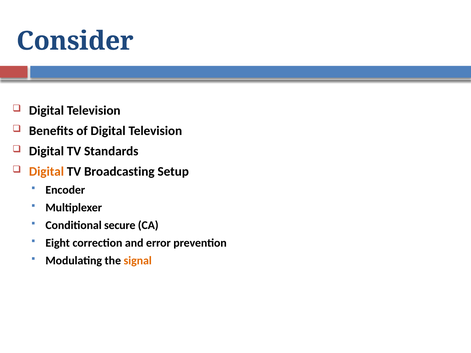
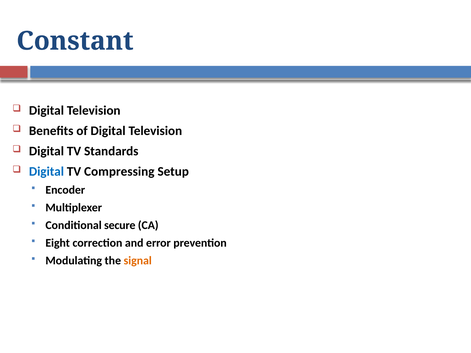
Consider: Consider -> Constant
Digital at (46, 172) colour: orange -> blue
Broadcasting: Broadcasting -> Compressing
